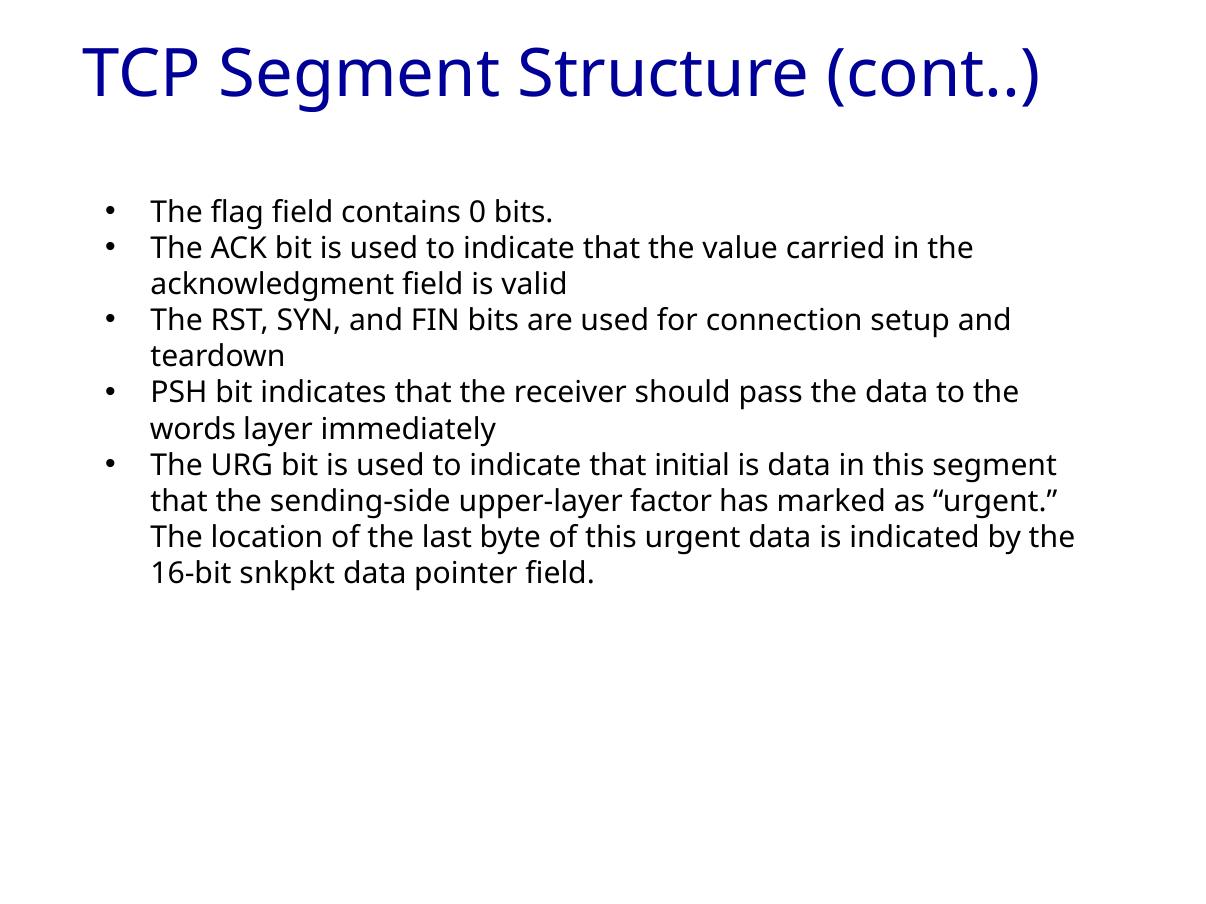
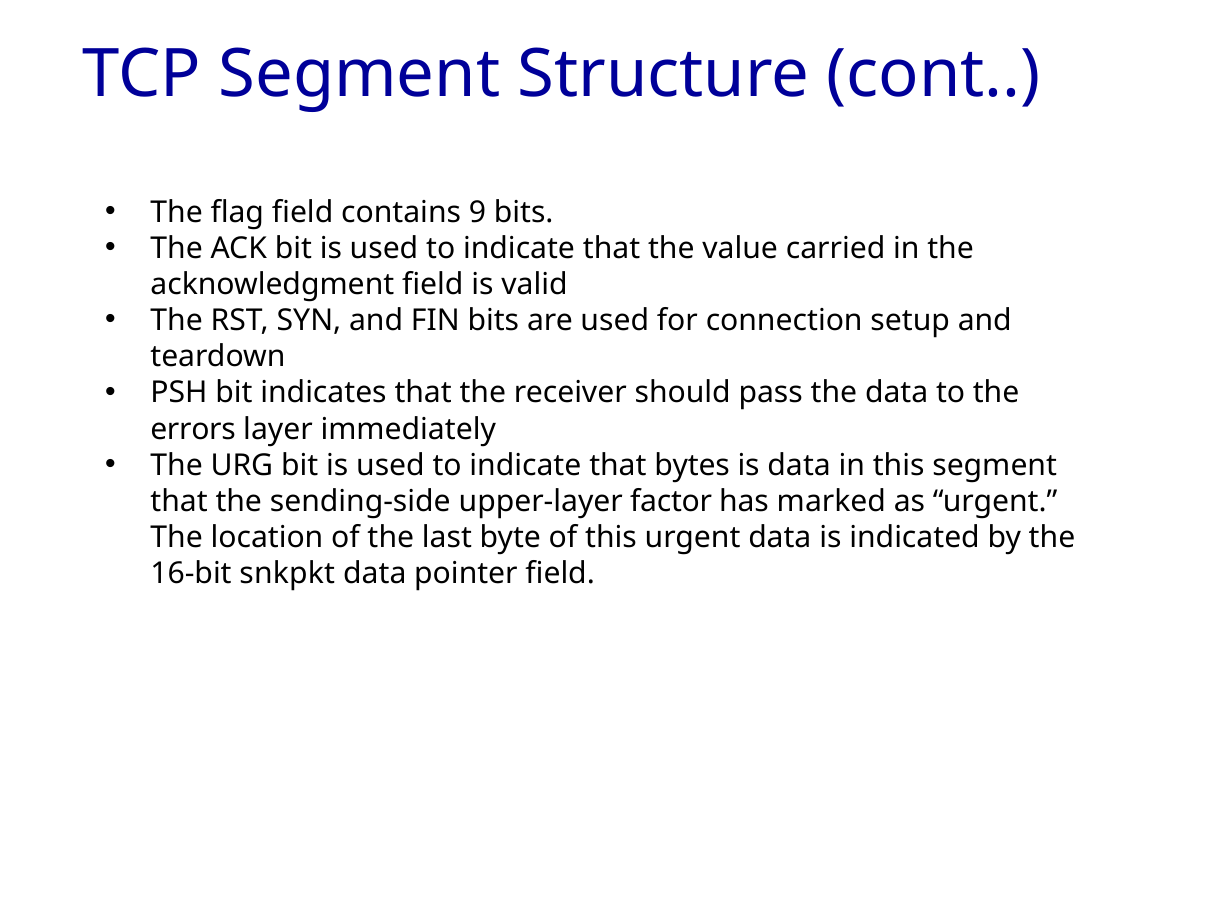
0: 0 -> 9
words: words -> errors
initial: initial -> bytes
